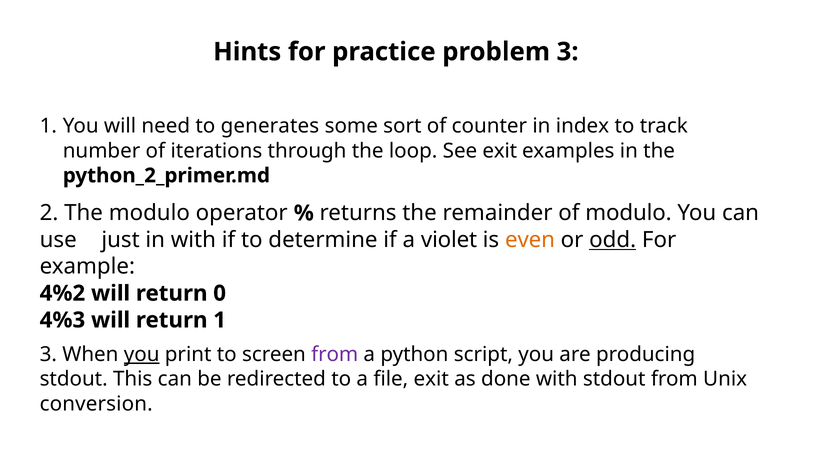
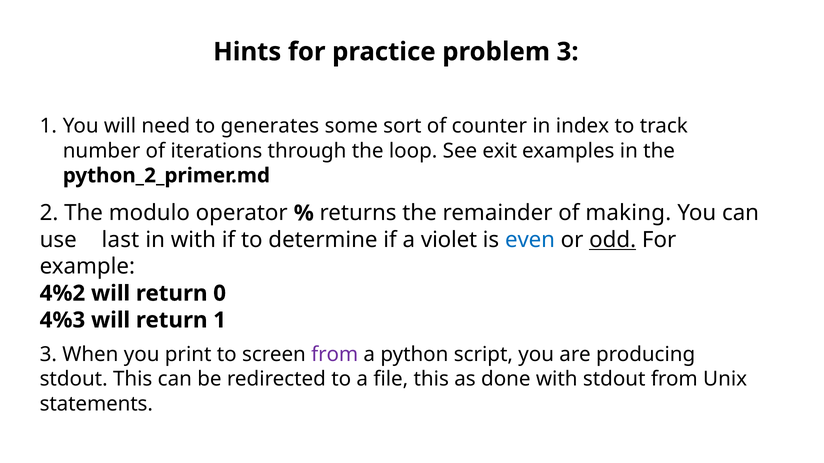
of modulo: modulo -> making
just: just -> last
even colour: orange -> blue
you at (142, 355) underline: present -> none
file exit: exit -> this
conversion: conversion -> statements
